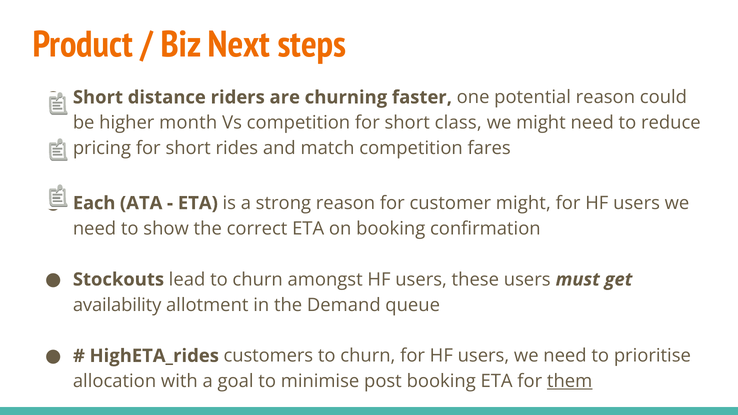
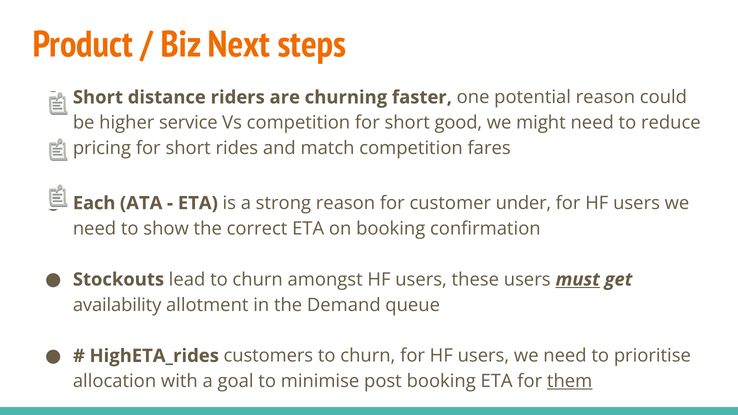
month: month -> service
class: class -> good
customer might: might -> under
must underline: none -> present
